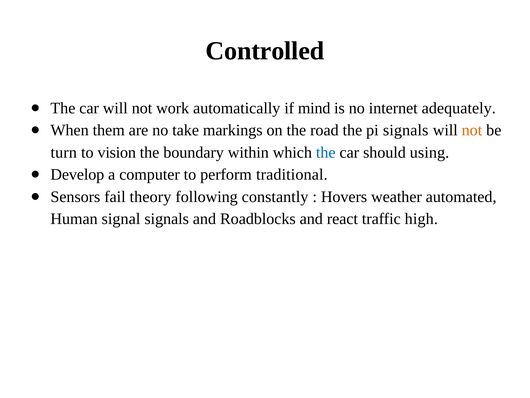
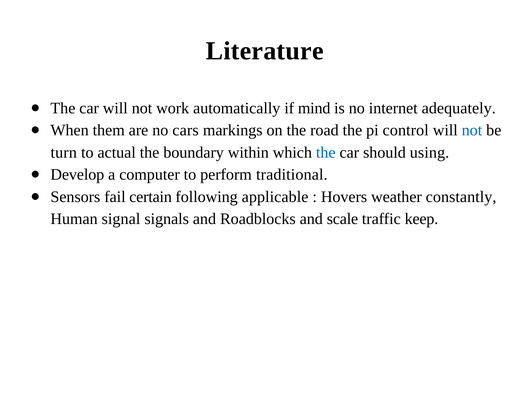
Controlled: Controlled -> Literature
take: take -> cars
pi signals: signals -> control
not at (472, 130) colour: orange -> blue
vision: vision -> actual
theory: theory -> certain
constantly: constantly -> applicable
automated: automated -> constantly
react: react -> scale
high: high -> keep
